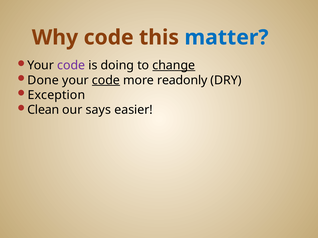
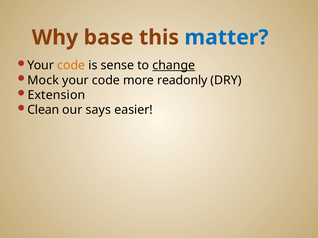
Why code: code -> base
code at (71, 66) colour: purple -> orange
doing: doing -> sense
Done: Done -> Mock
code at (106, 80) underline: present -> none
Exception: Exception -> Extension
